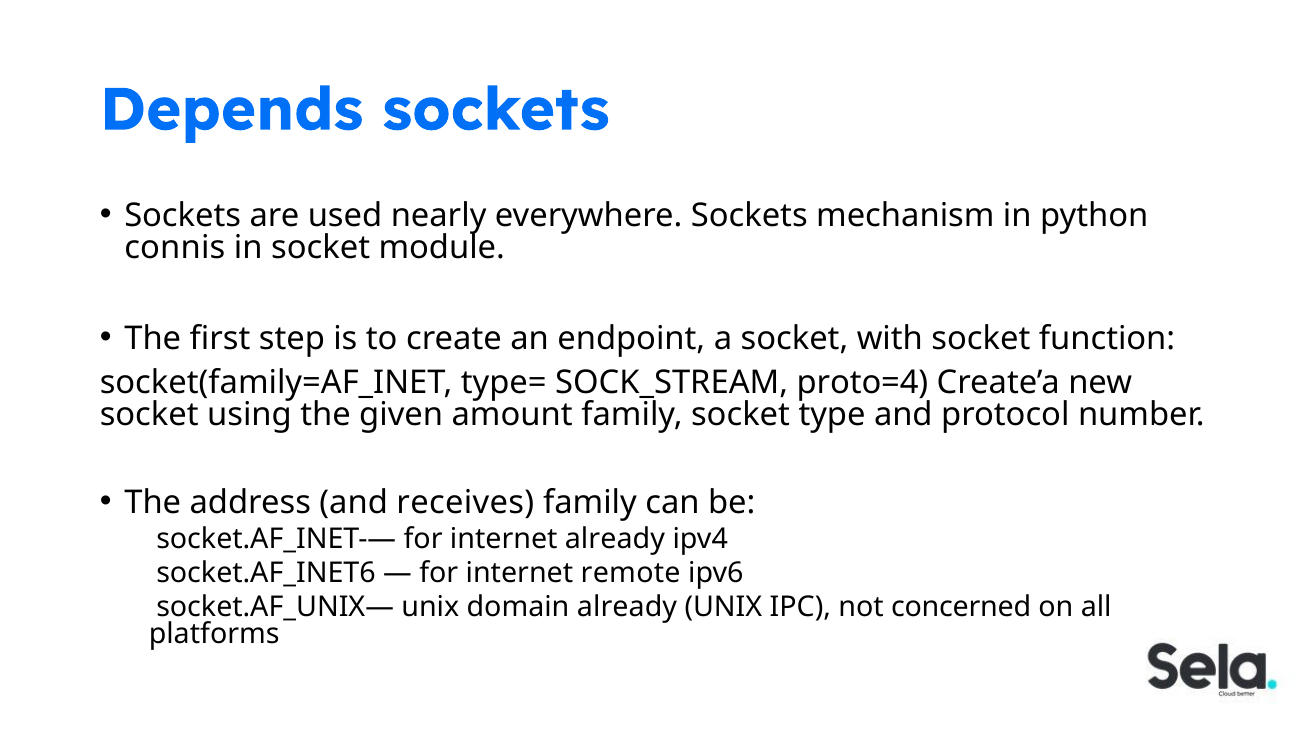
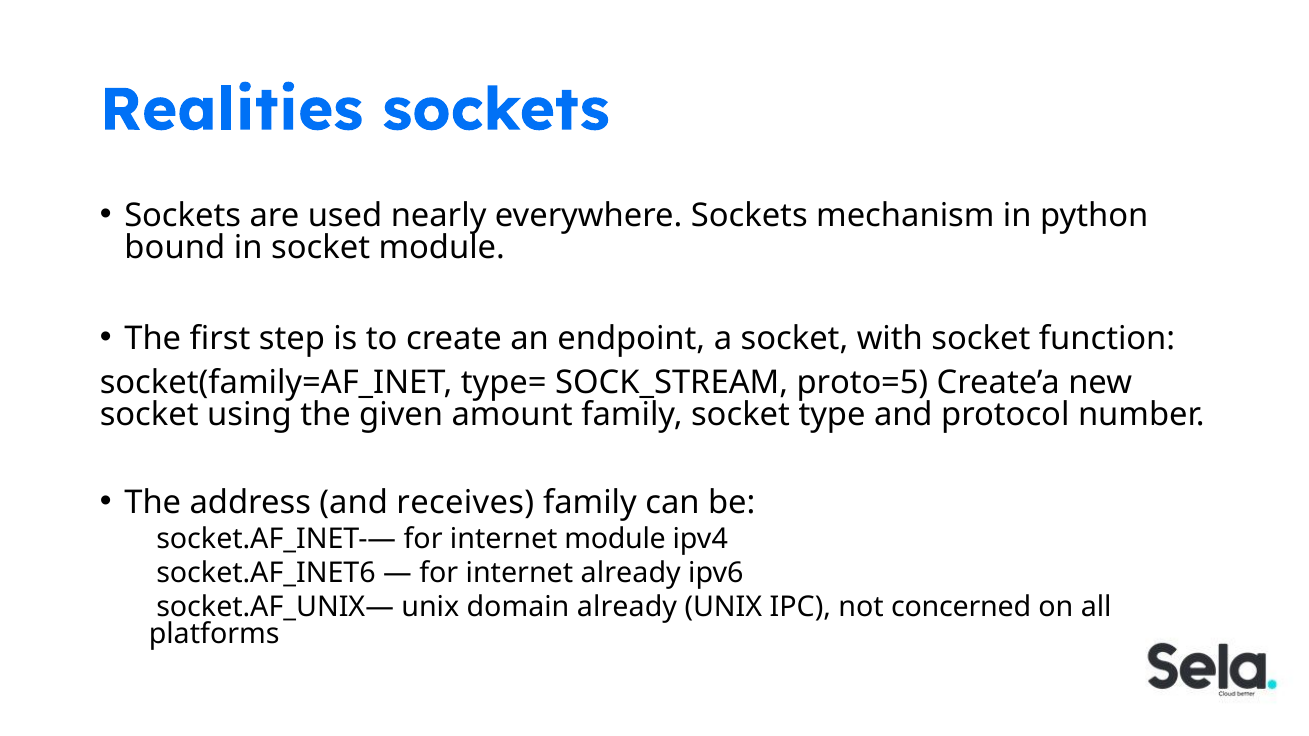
Depends: Depends -> Realities
connis: connis -> bound
proto=4: proto=4 -> proto=5
internet already: already -> module
internet remote: remote -> already
